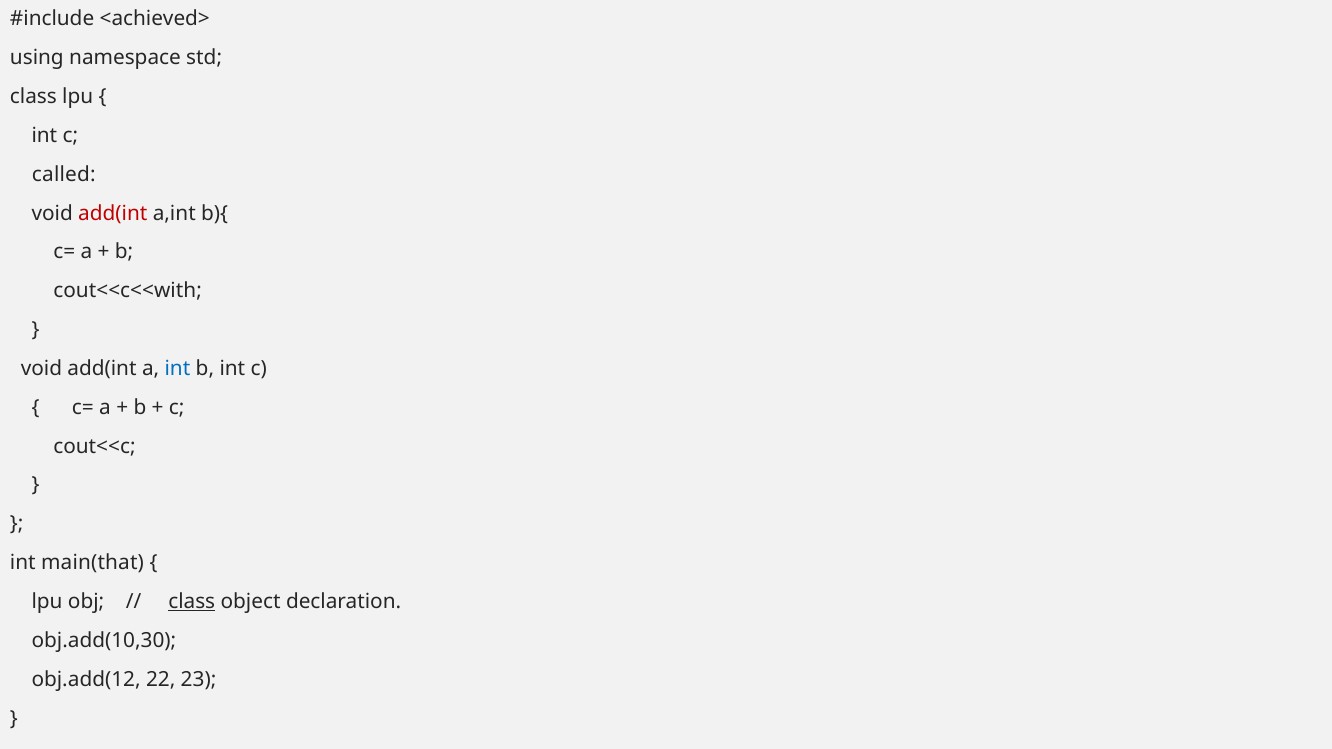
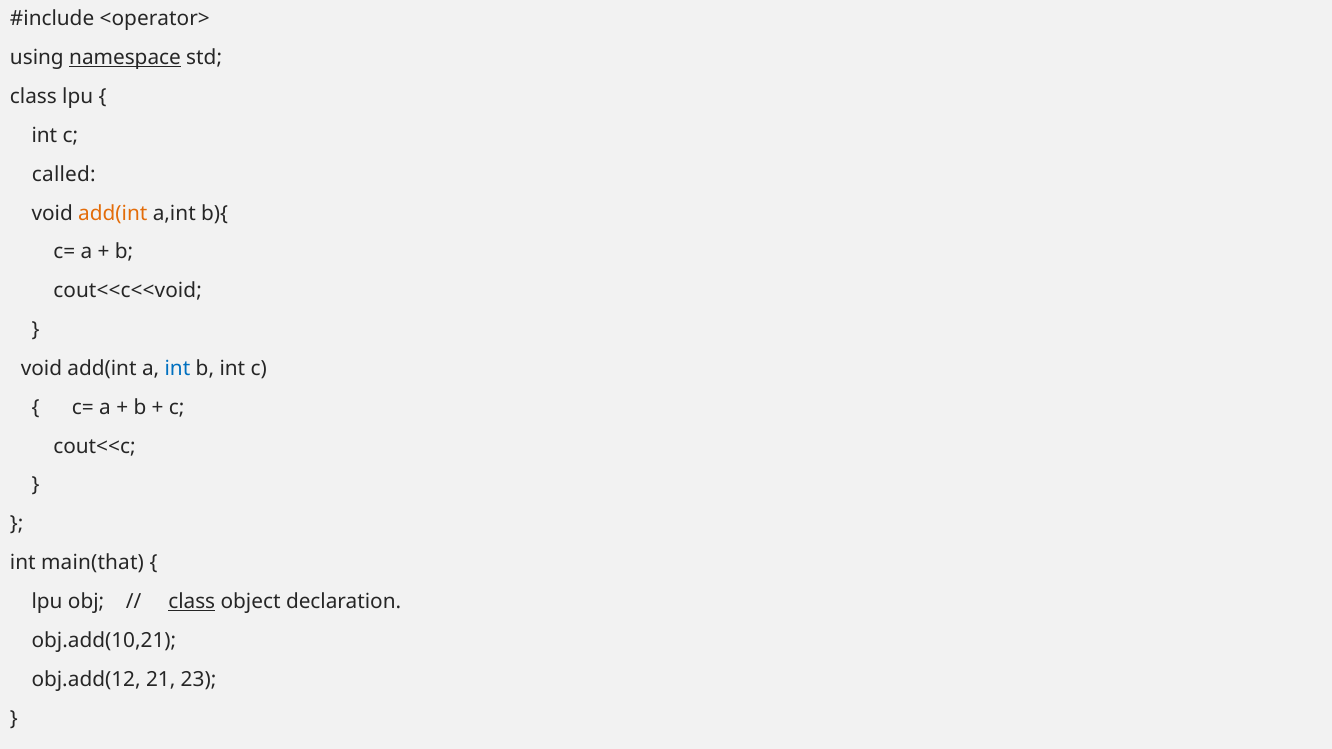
<achieved>: <achieved> -> <operator>
namespace underline: none -> present
add(int at (113, 213) colour: red -> orange
cout<<c<<with: cout<<c<<with -> cout<<c<<void
obj.add(10,30: obj.add(10,30 -> obj.add(10,21
22: 22 -> 21
